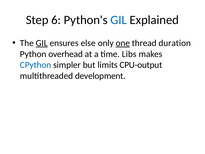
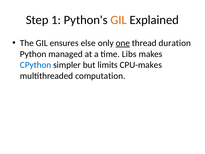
6: 6 -> 1
GIL at (119, 20) colour: blue -> orange
GIL at (42, 43) underline: present -> none
overhead: overhead -> managed
CPU-output: CPU-output -> CPU-makes
development: development -> computation
